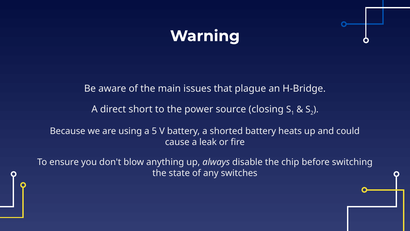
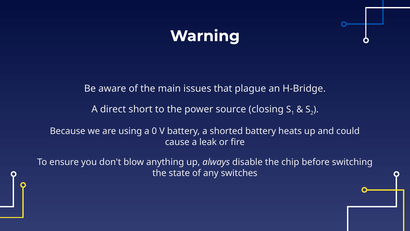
5: 5 -> 0
